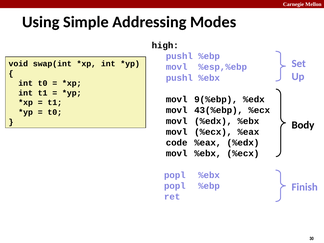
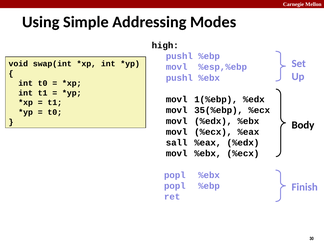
9(%ebp: 9(%ebp -> 1(%ebp
43(%ebp: 43(%ebp -> 35(%ebp
code: code -> sall
